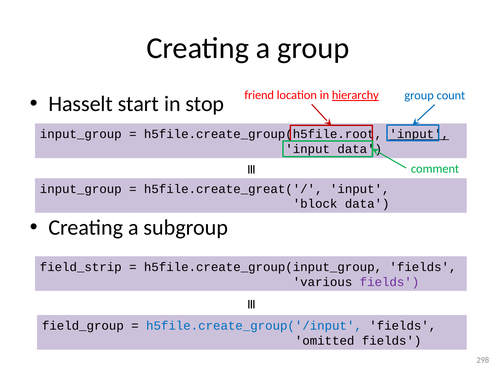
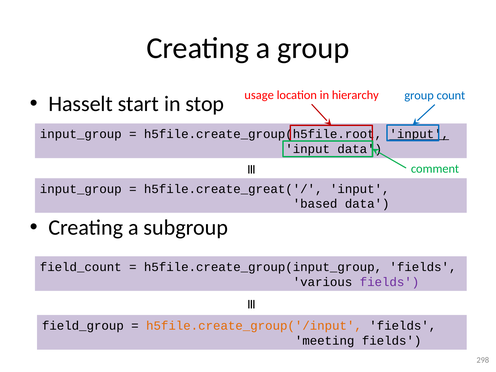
friend: friend -> usage
hierarchy underline: present -> none
block: block -> based
field_strip: field_strip -> field_count
h5file.create_group('/input colour: blue -> orange
omitted: omitted -> meeting
